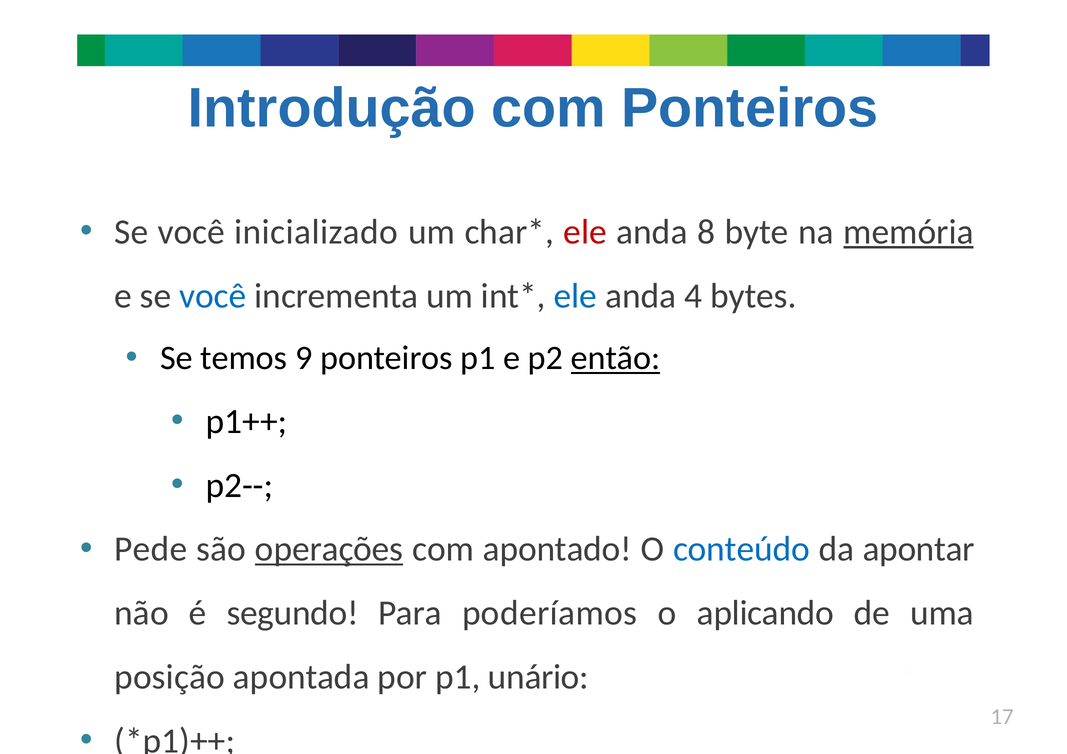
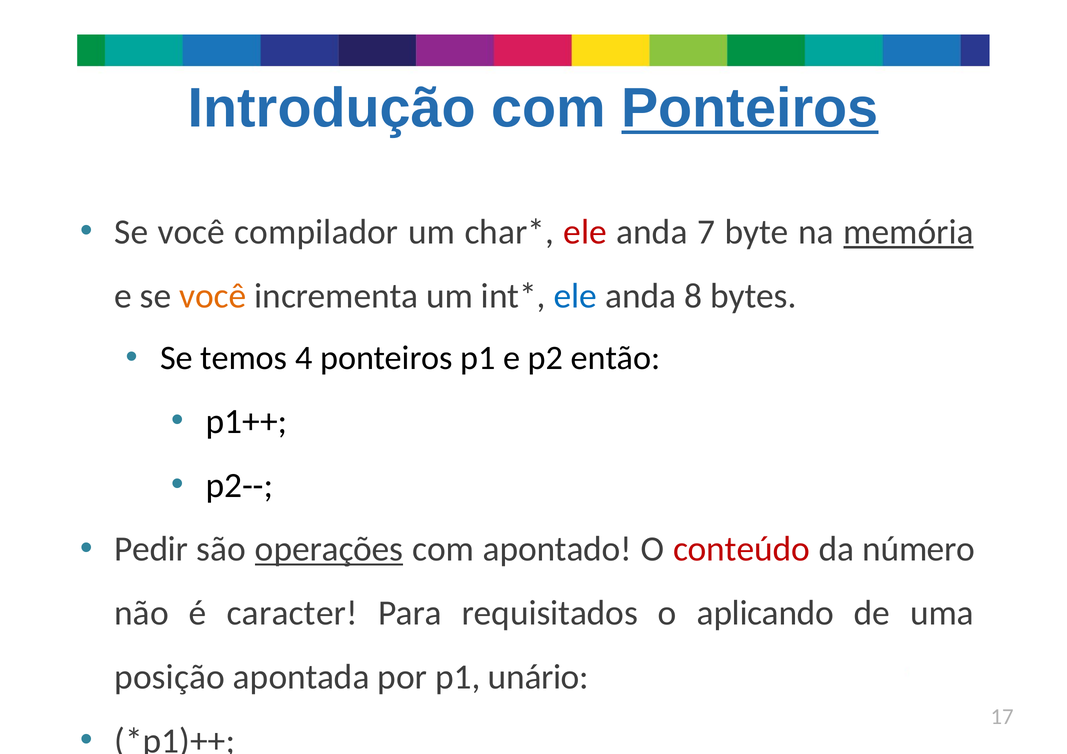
Ponteiros at (750, 108) underline: none -> present
inicializado: inicializado -> compilador
8: 8 -> 7
você at (213, 296) colour: blue -> orange
4: 4 -> 8
9: 9 -> 4
então underline: present -> none
Pede: Pede -> Pedir
conteúdo colour: blue -> red
apontar: apontar -> número
segundo: segundo -> caracter
poderíamos: poderíamos -> requisitados
